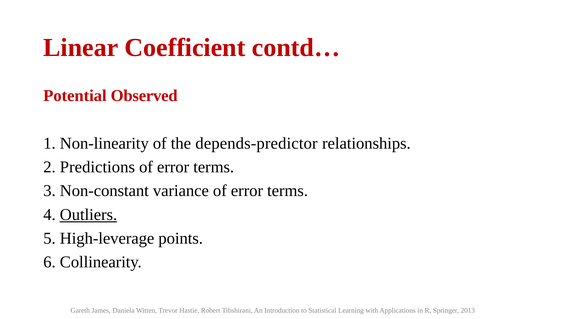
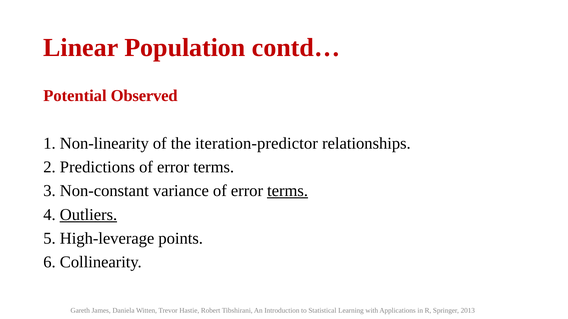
Coefficient: Coefficient -> Population
depends-predictor: depends-predictor -> iteration-predictor
terms at (288, 191) underline: none -> present
